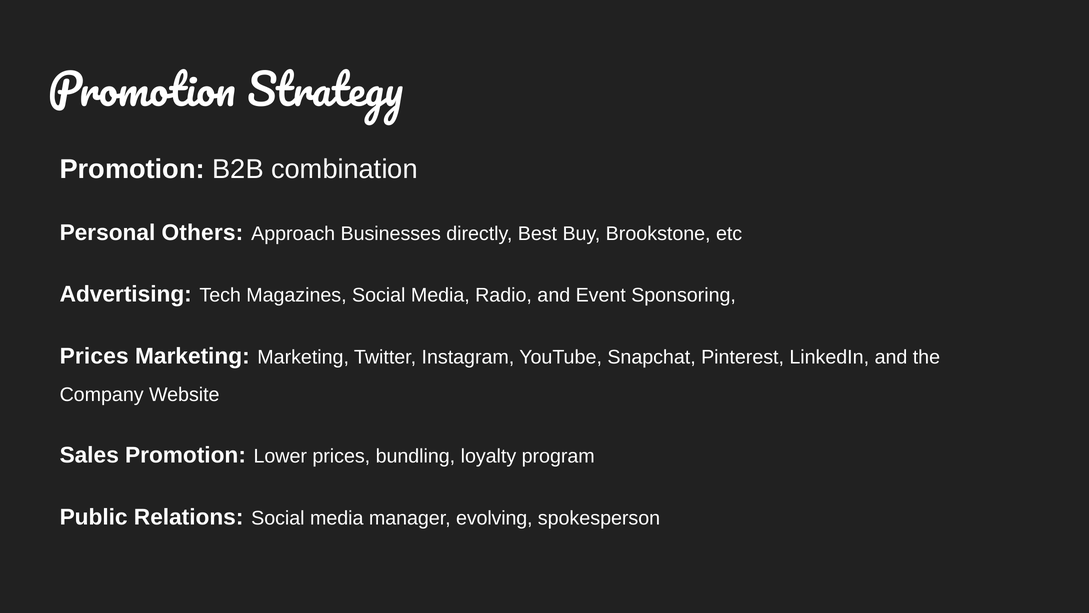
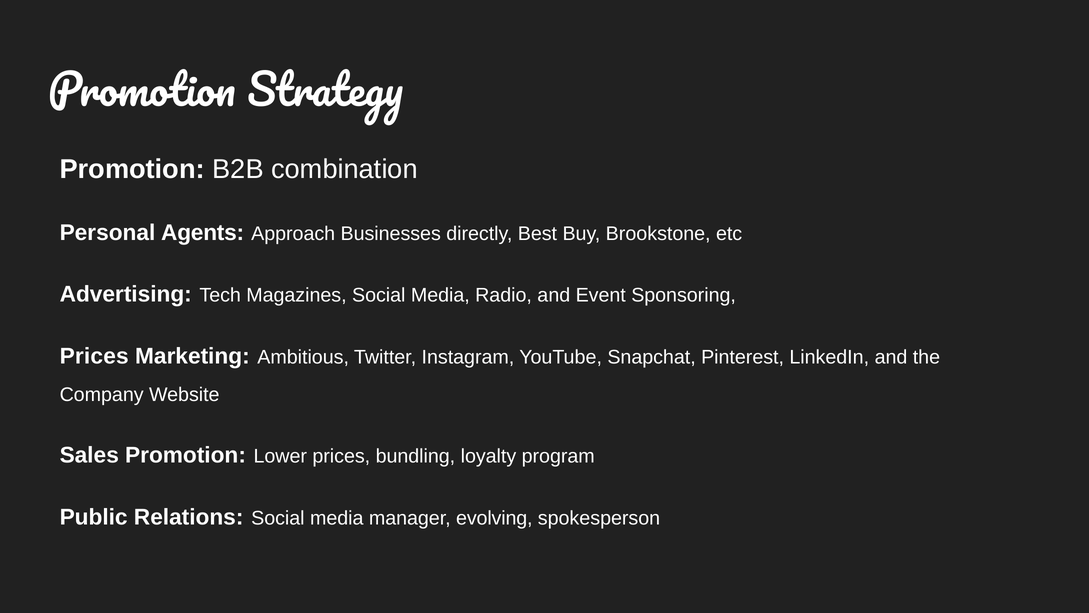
Others: Others -> Agents
Marketing Marketing: Marketing -> Ambitious
